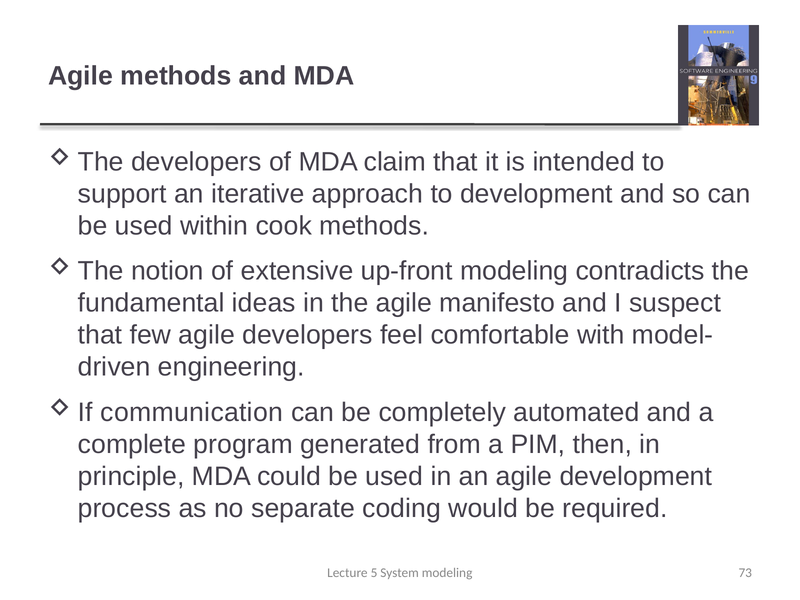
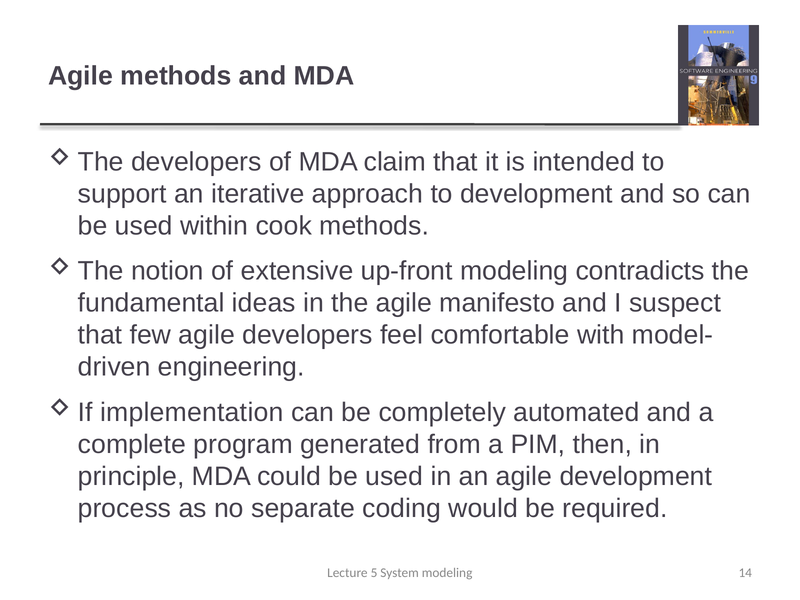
communication: communication -> implementation
73: 73 -> 14
